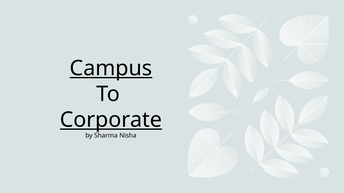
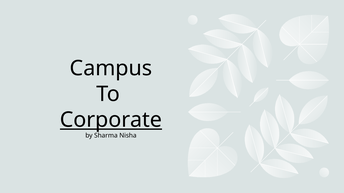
Campus underline: present -> none
